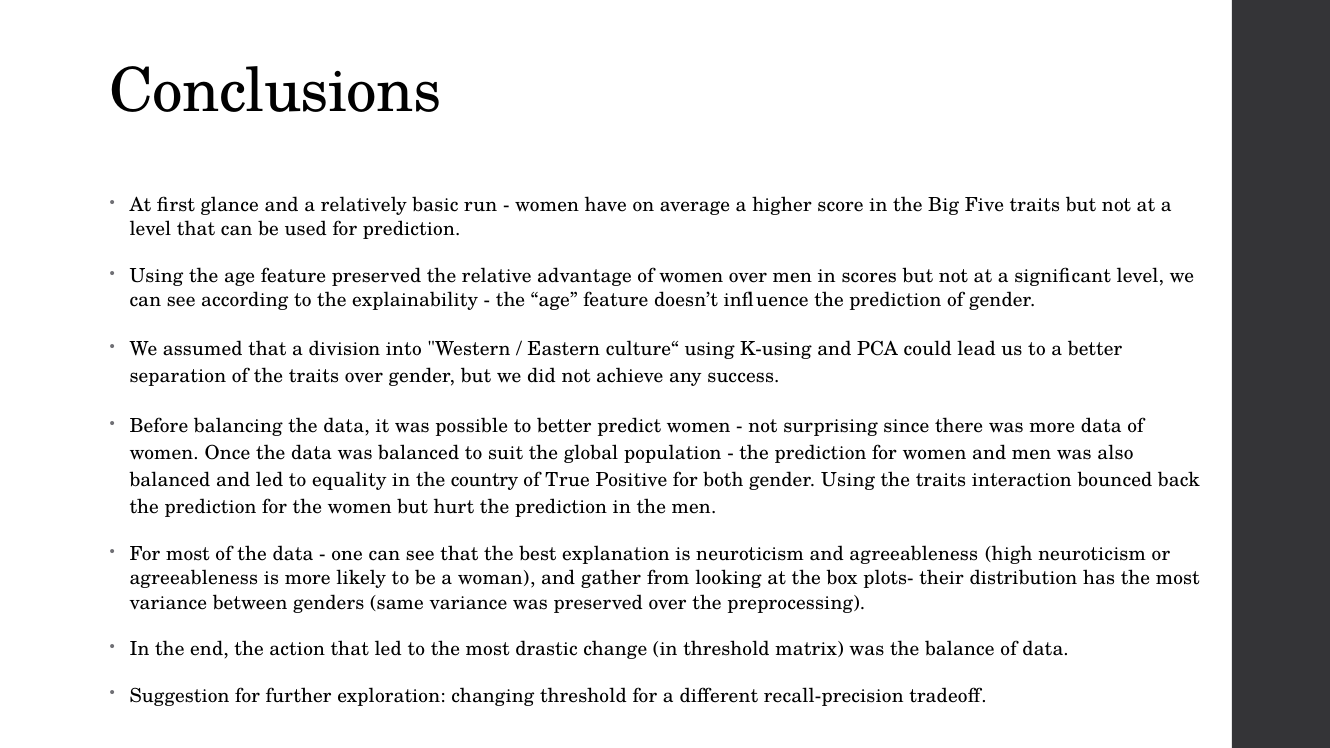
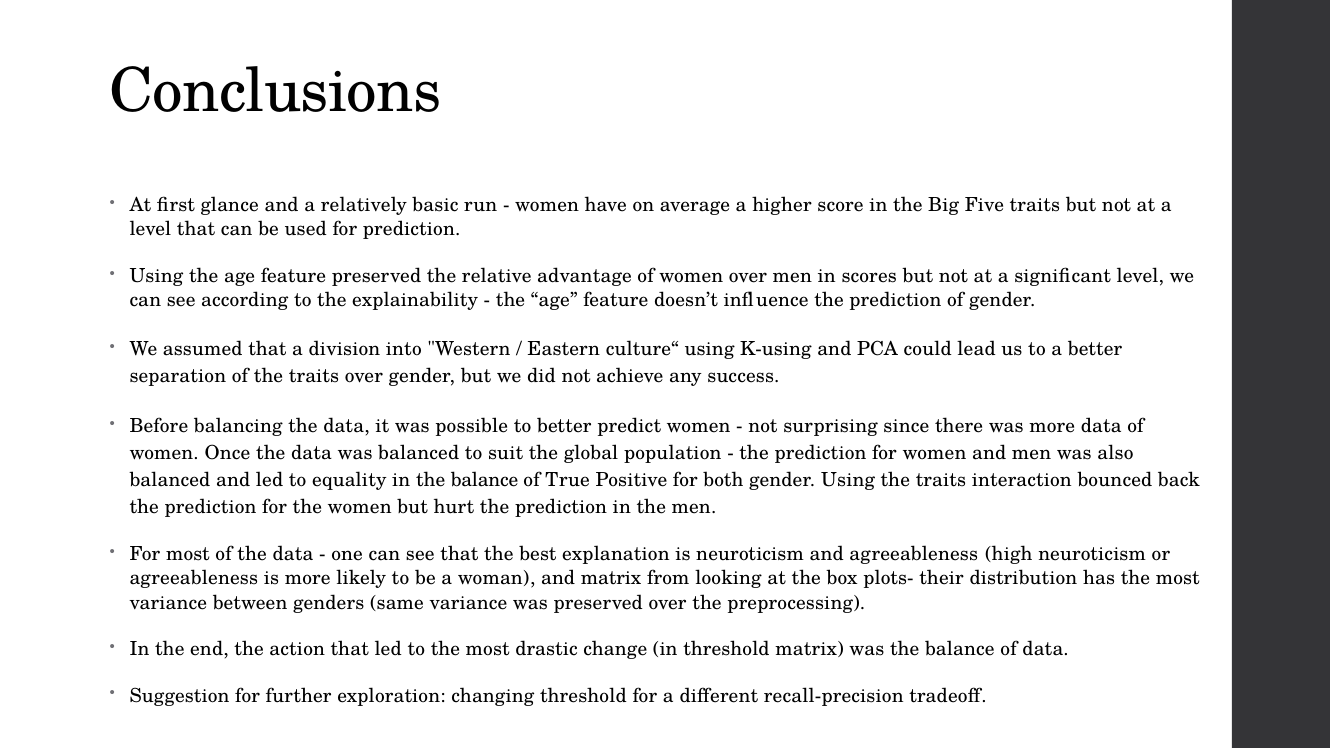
in the country: country -> balance
and gather: gather -> matrix
